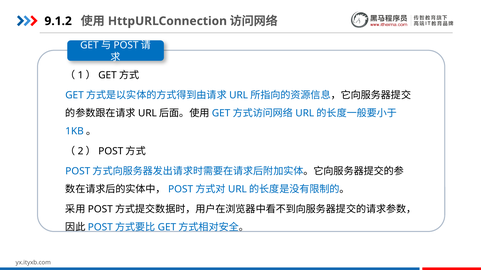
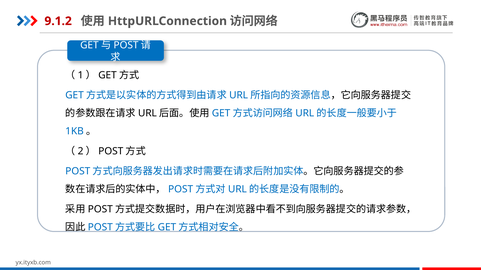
9.1.2 colour: black -> red
